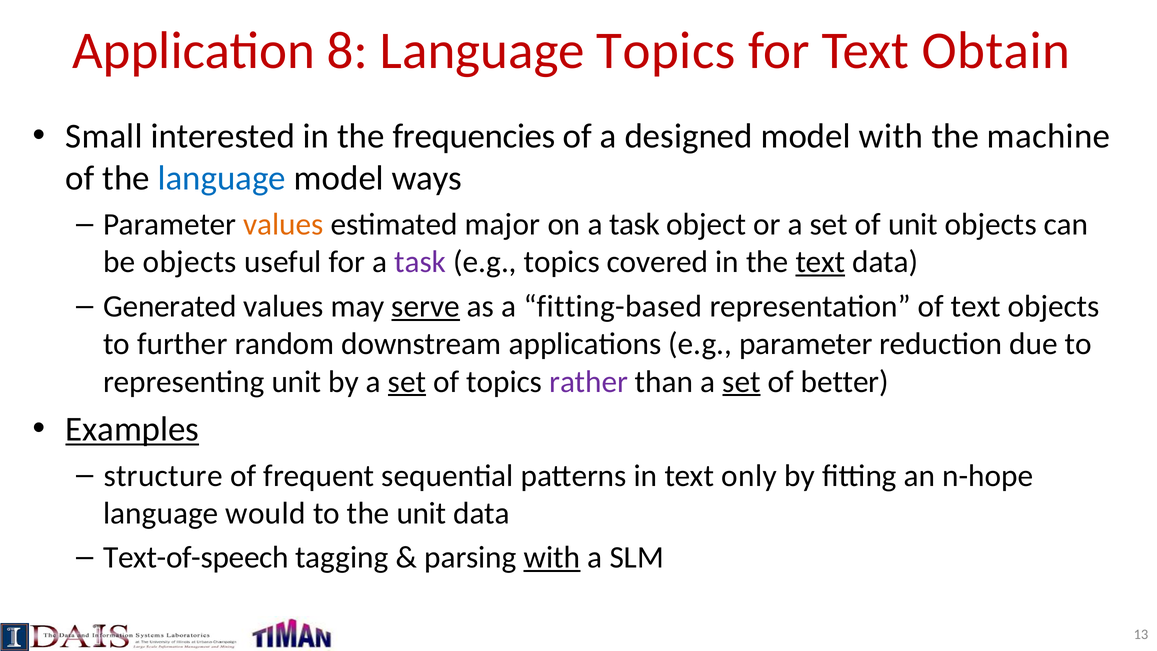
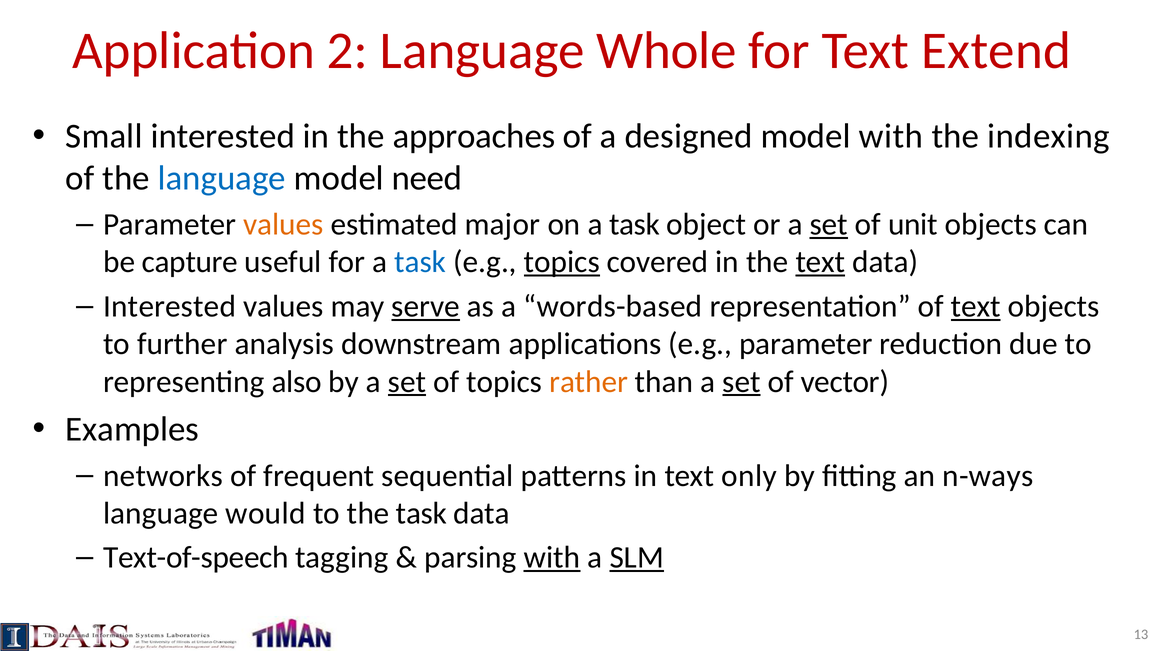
8: 8 -> 2
Language Topics: Topics -> Whole
Obtain: Obtain -> Extend
frequencies: frequencies -> approaches
machine: machine -> indexing
ways: ways -> need
set at (829, 224) underline: none -> present
be objects: objects -> capture
task at (420, 262) colour: purple -> blue
topics at (562, 262) underline: none -> present
Generated at (170, 306): Generated -> Interested
fitting-based: fitting-based -> words-based
text at (976, 306) underline: none -> present
random: random -> analysis
representing unit: unit -> also
rather colour: purple -> orange
better: better -> vector
Examples underline: present -> none
structure: structure -> networks
n-hope: n-hope -> n-ways
the unit: unit -> task
SLM underline: none -> present
